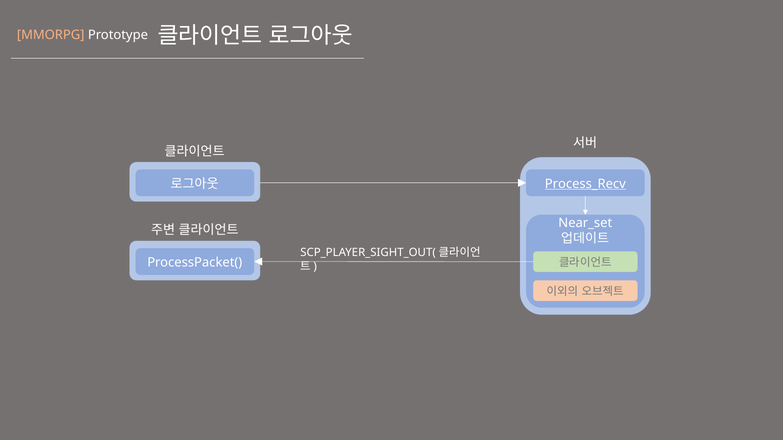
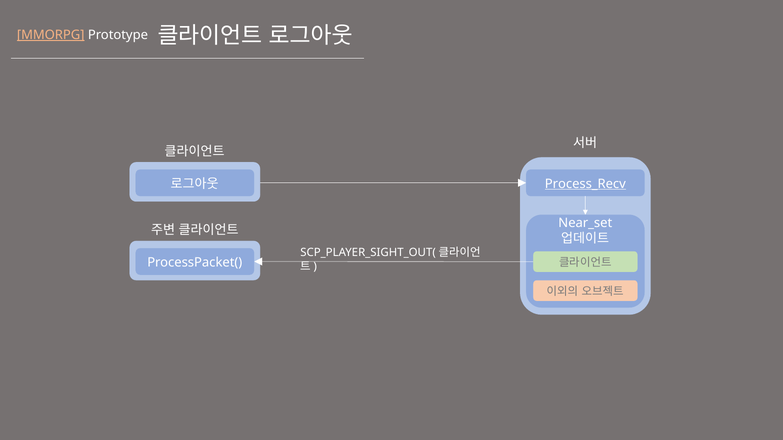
MMORPG underline: none -> present
